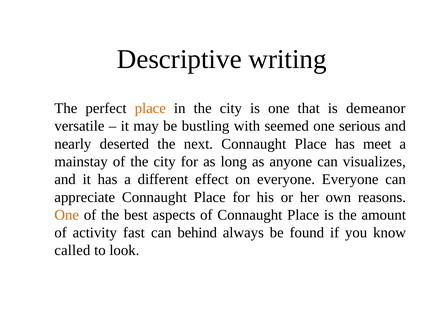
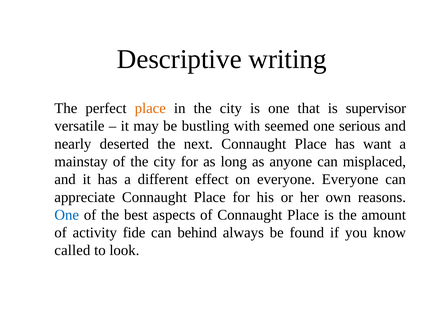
demeanor: demeanor -> supervisor
meet: meet -> want
visualizes: visualizes -> misplaced
One at (67, 215) colour: orange -> blue
fast: fast -> fide
